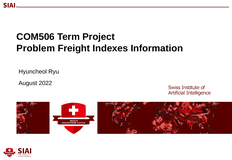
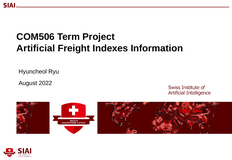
Problem: Problem -> Artificial
